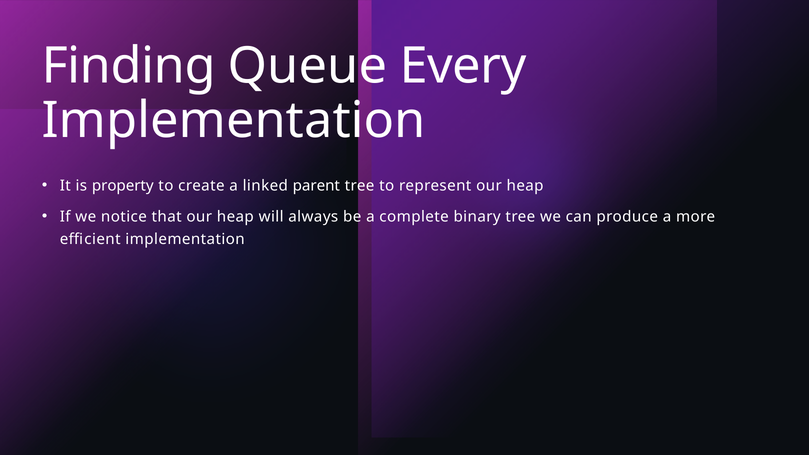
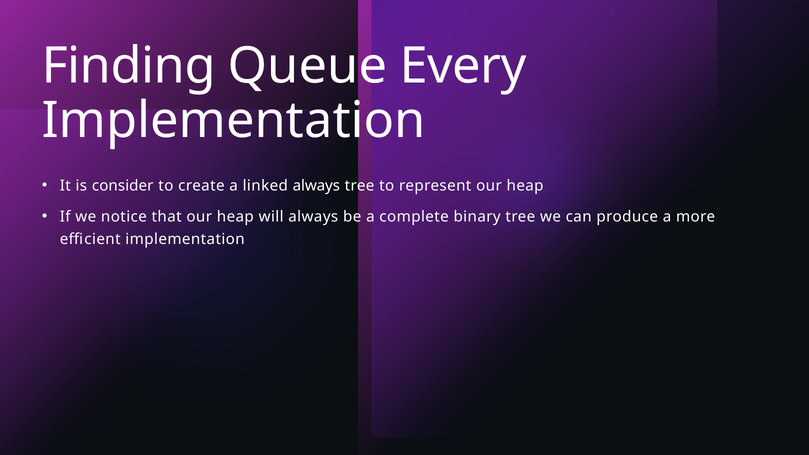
property: property -> consider
linked parent: parent -> always
